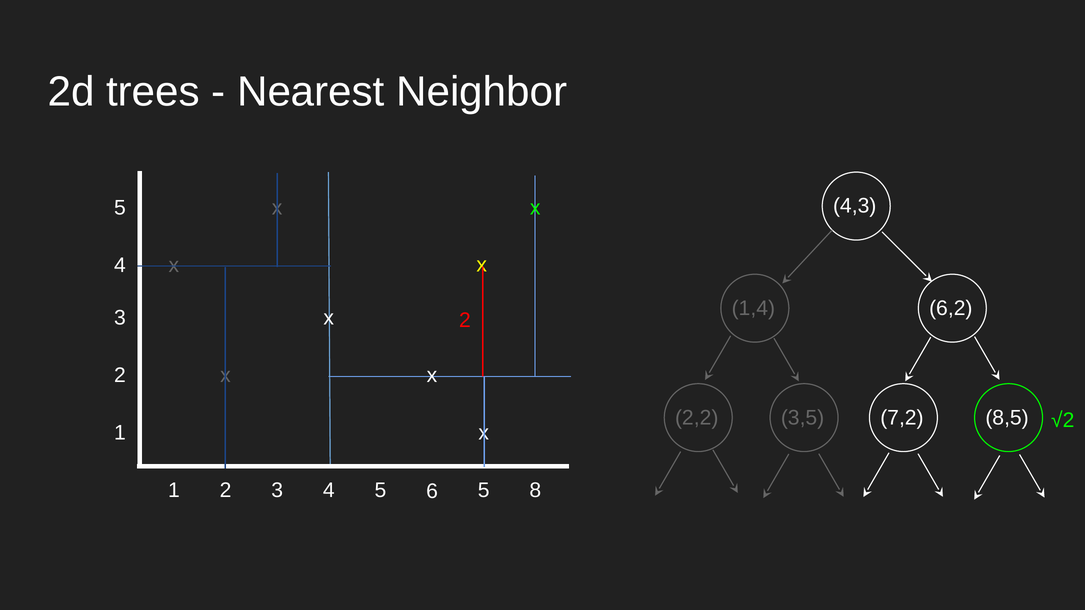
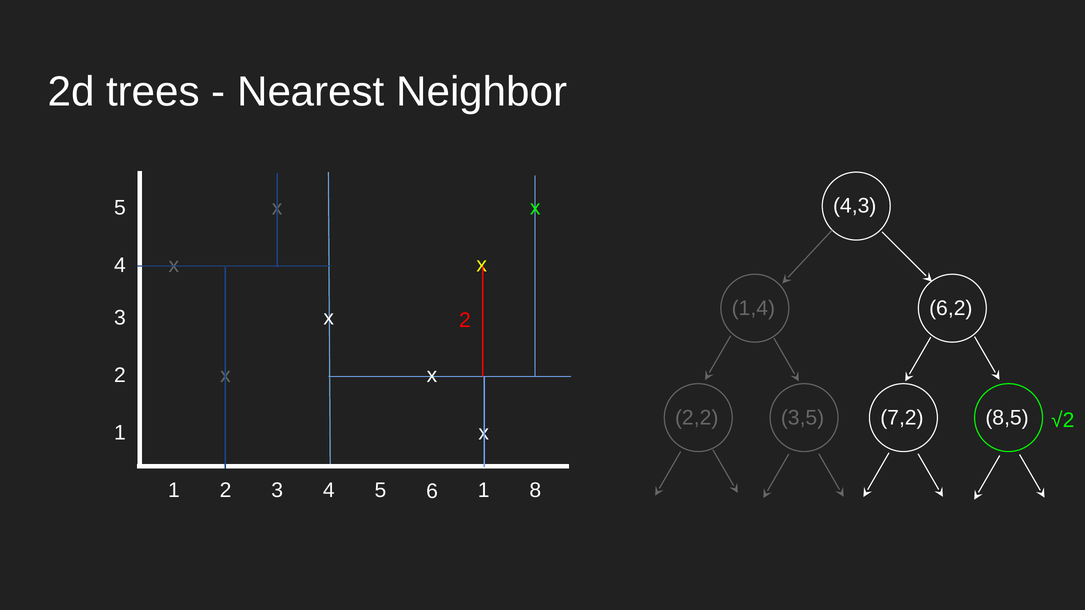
6 5: 5 -> 1
